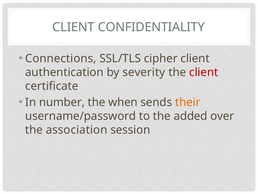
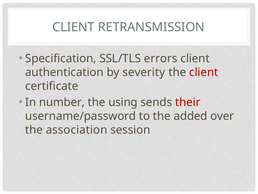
CONFIDENTIALITY: CONFIDENTIALITY -> RETRANSMISSION
Connections: Connections -> Specification
cipher: cipher -> errors
when: when -> using
their colour: orange -> red
